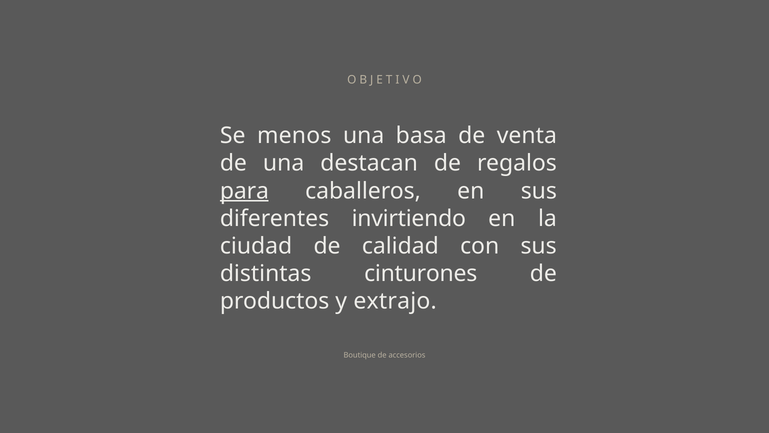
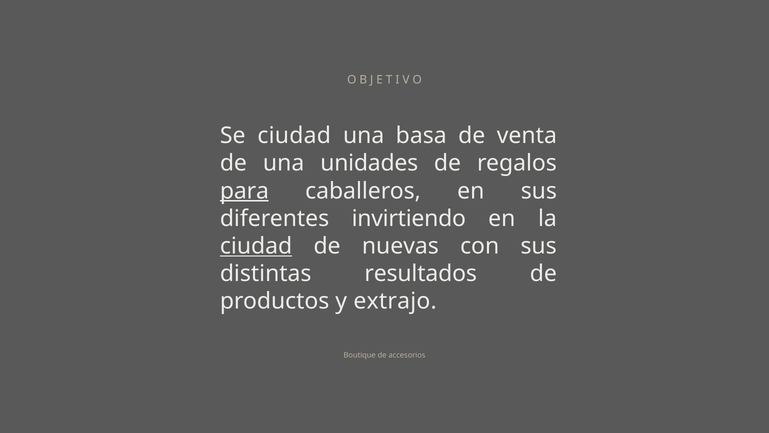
Se menos: menos -> ciudad
destacan: destacan -> unidades
ciudad at (256, 246) underline: none -> present
calidad: calidad -> nuevas
cinturones: cinturones -> resultados
